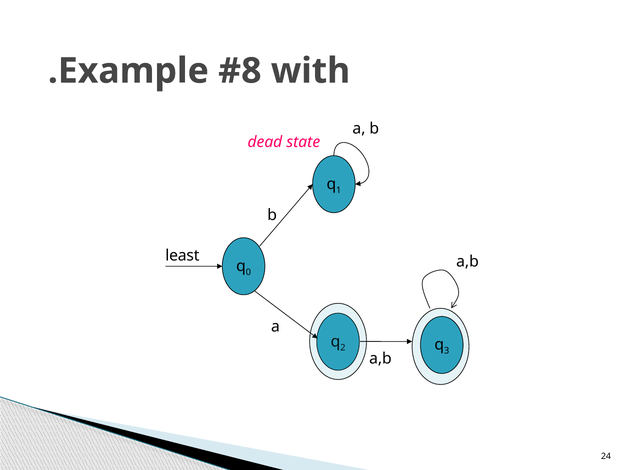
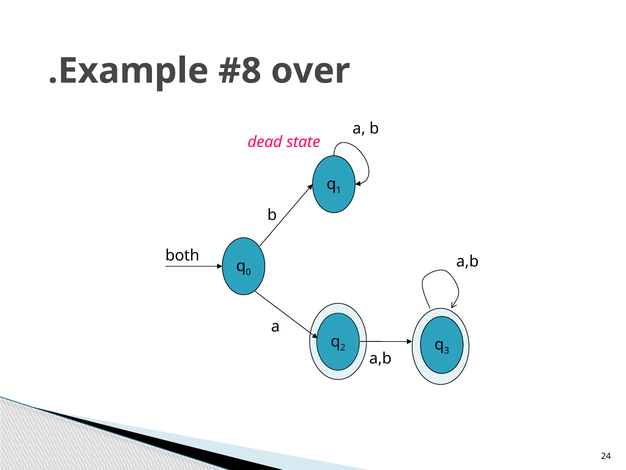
with: with -> over
least: least -> both
